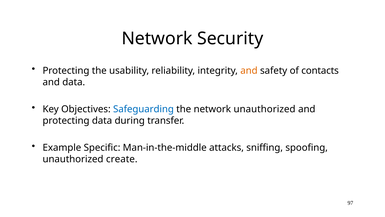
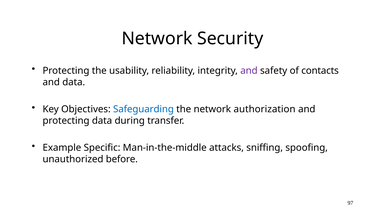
and at (249, 70) colour: orange -> purple
network unauthorized: unauthorized -> authorization
create: create -> before
